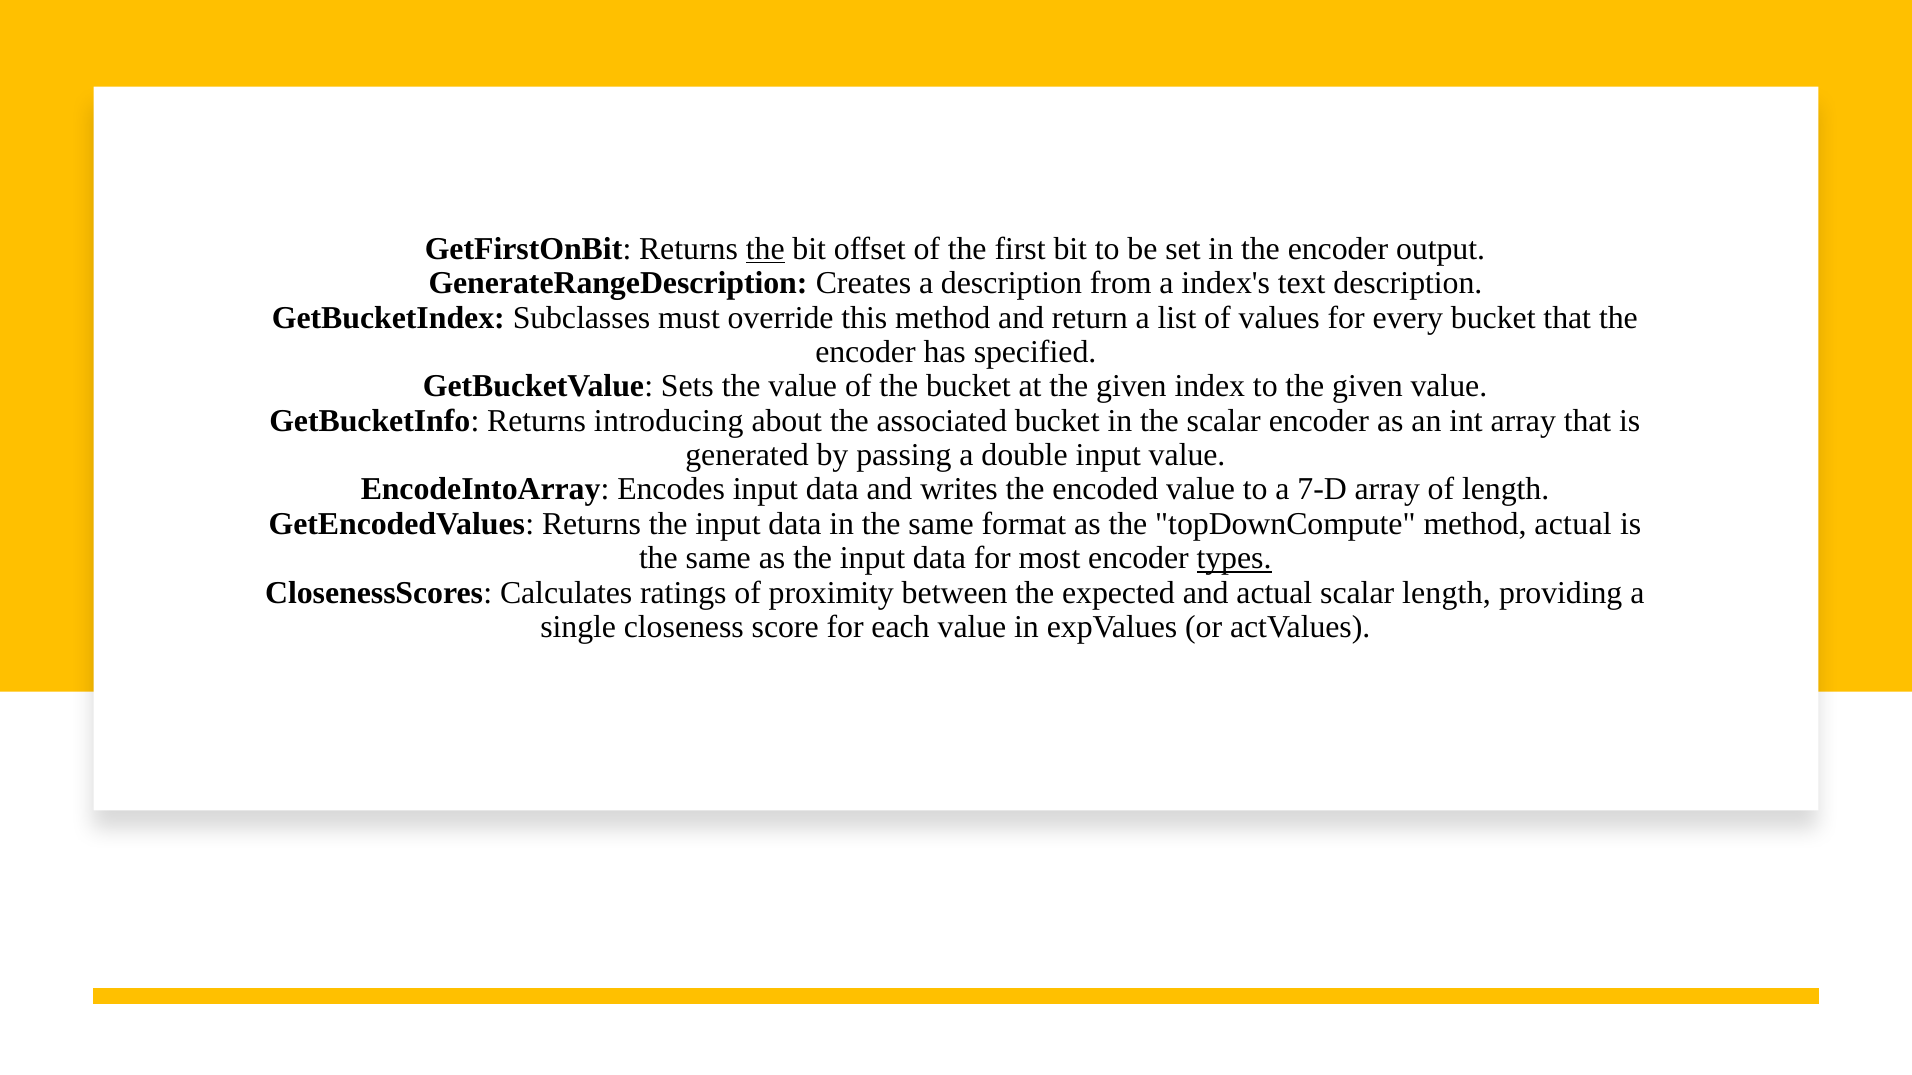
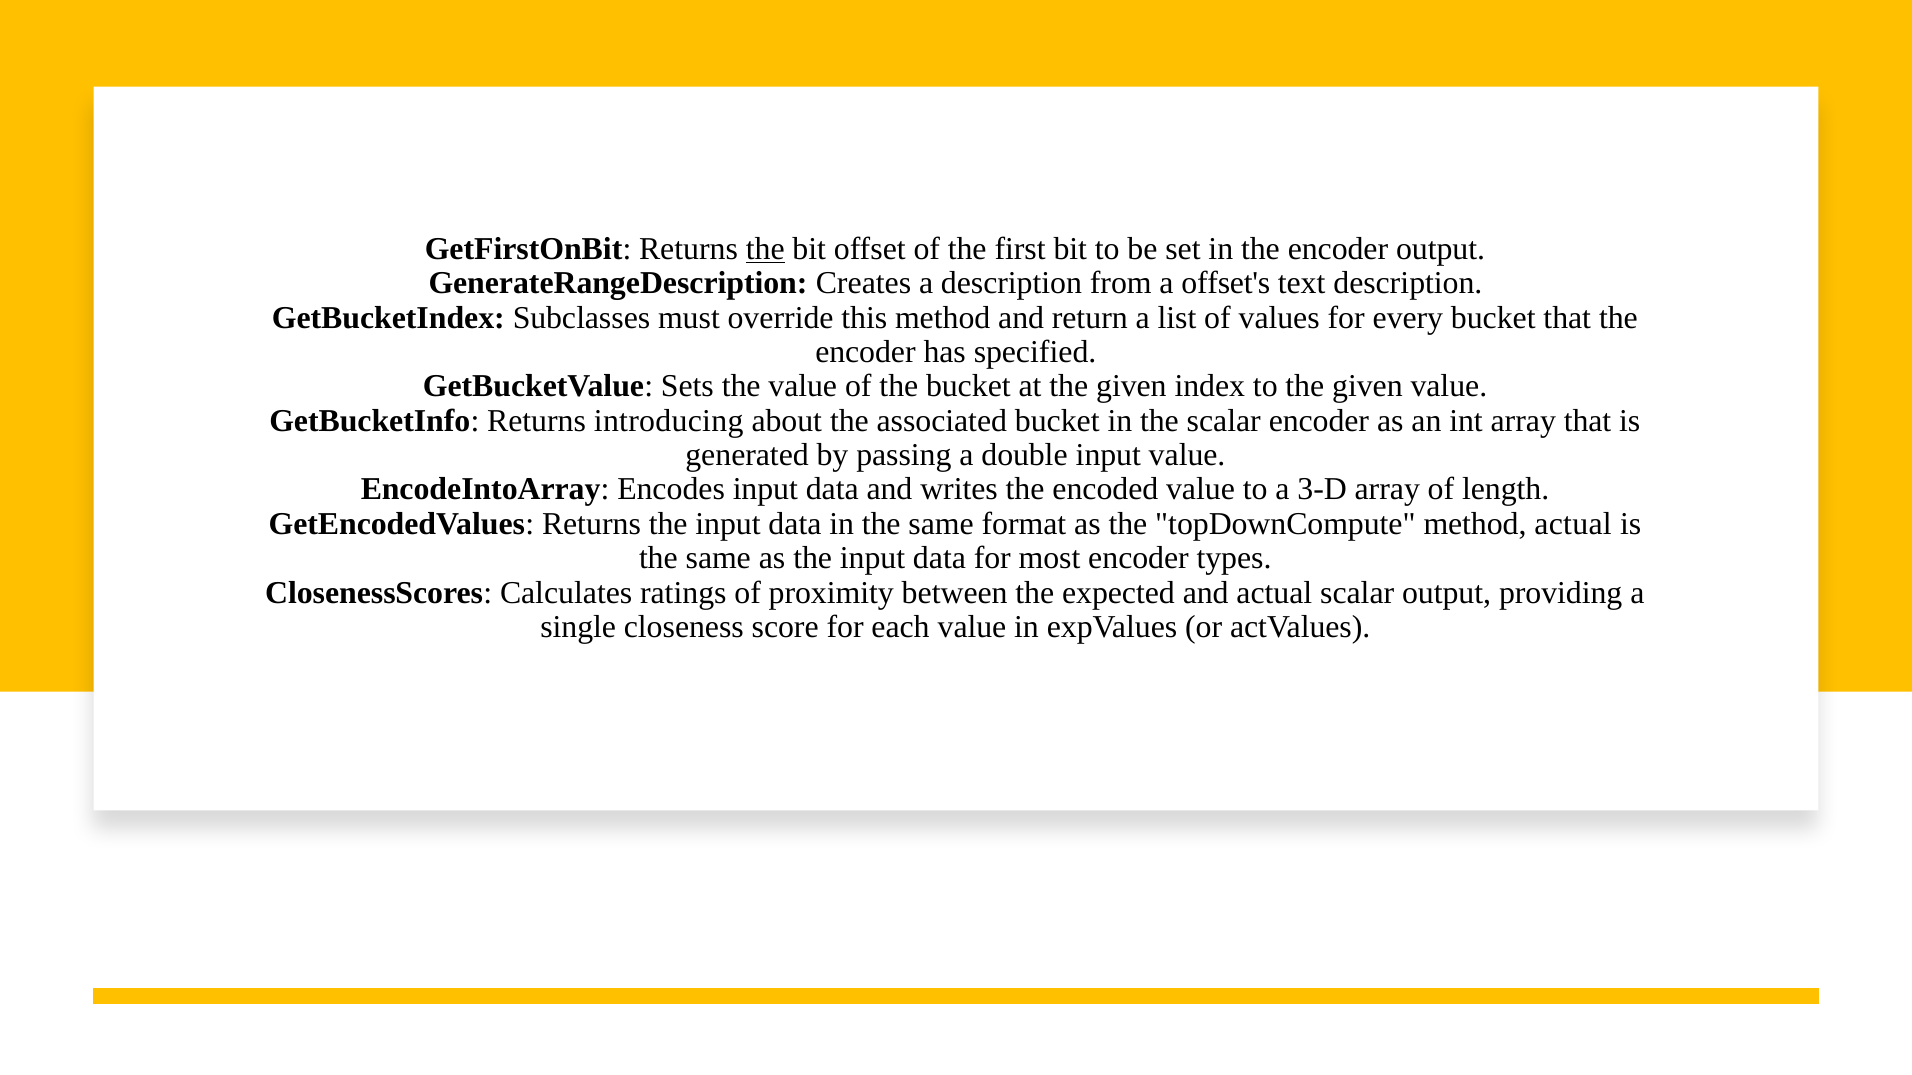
index's: index's -> offset's
7-D: 7-D -> 3-D
types underline: present -> none
scalar length: length -> output
